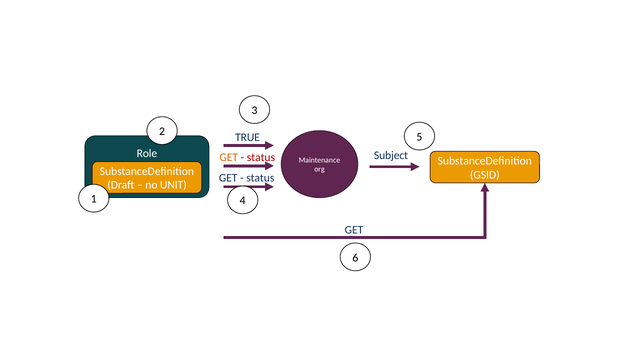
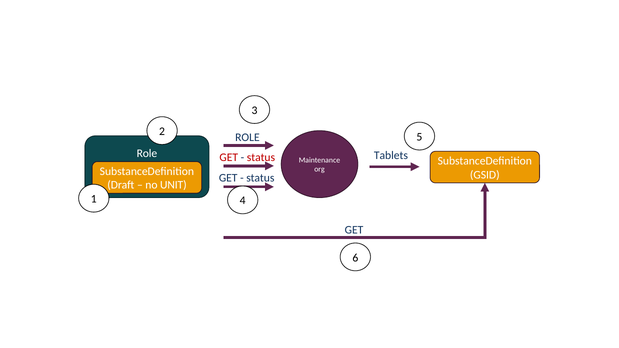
TRUE at (248, 137): TRUE -> ROLE
Subject: Subject -> Tablets
GET at (229, 157) colour: orange -> red
